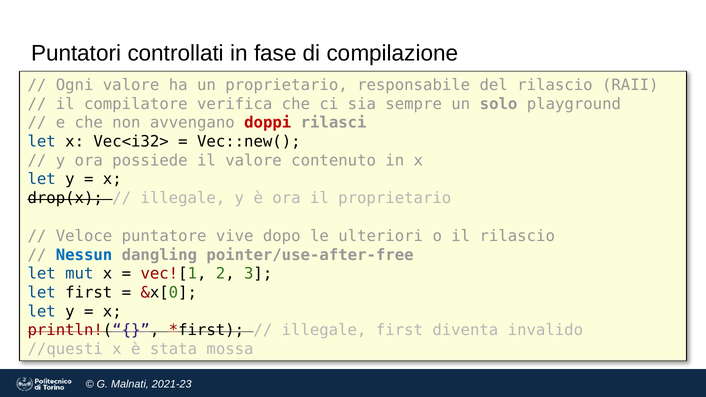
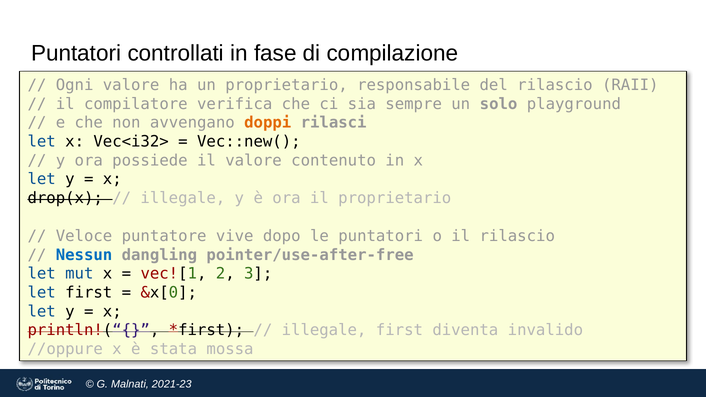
doppi colour: red -> orange
le ulteriori: ulteriori -> puntatori
//questi: //questi -> //oppure
